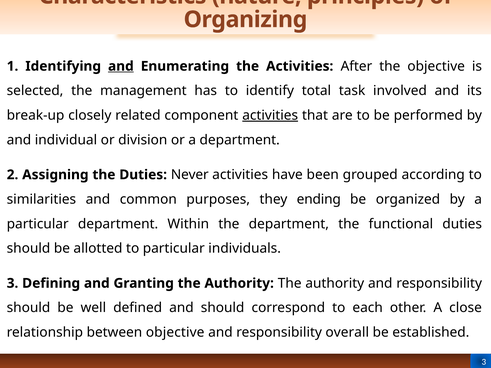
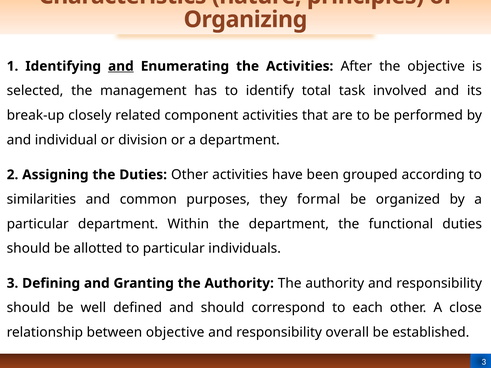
activities at (270, 115) underline: present -> none
Duties Never: Never -> Other
ending: ending -> formal
